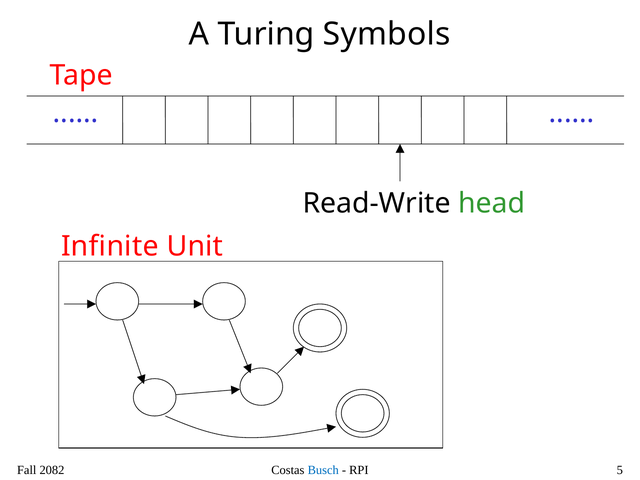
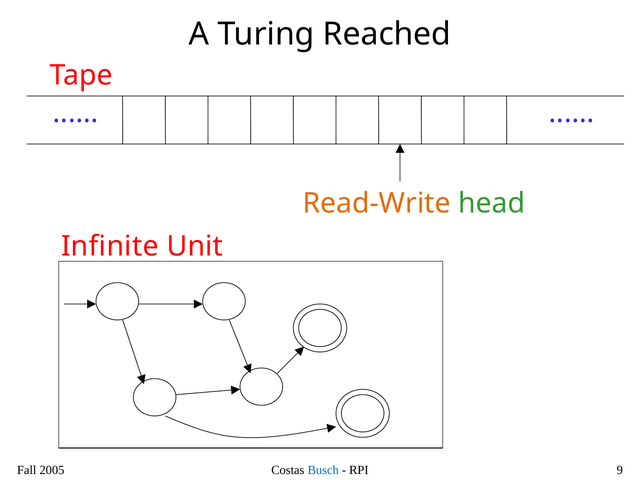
Symbols: Symbols -> Reached
Read-Write colour: black -> orange
2082: 2082 -> 2005
5: 5 -> 9
